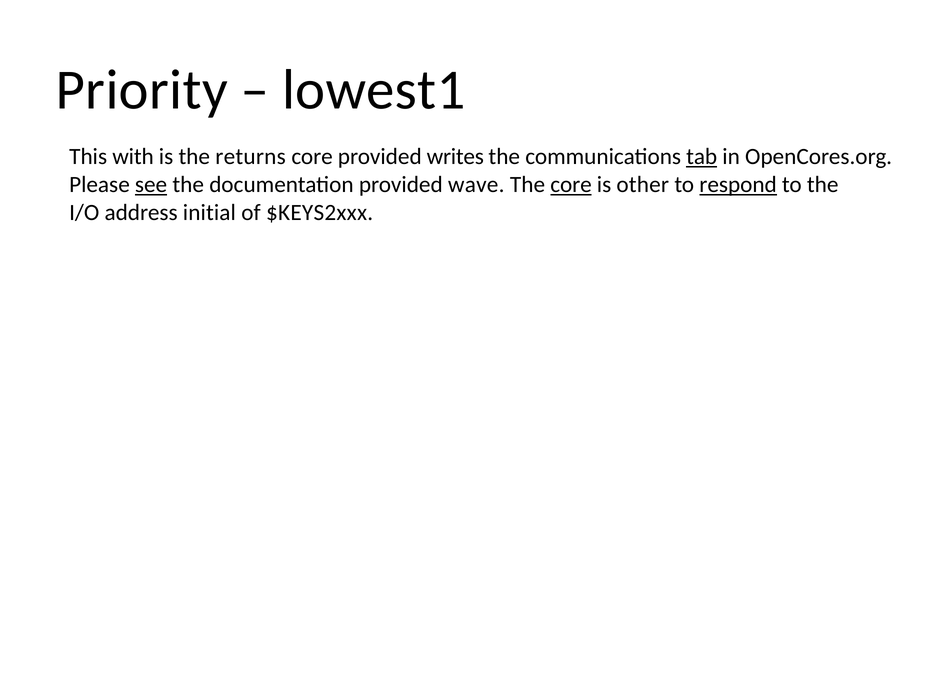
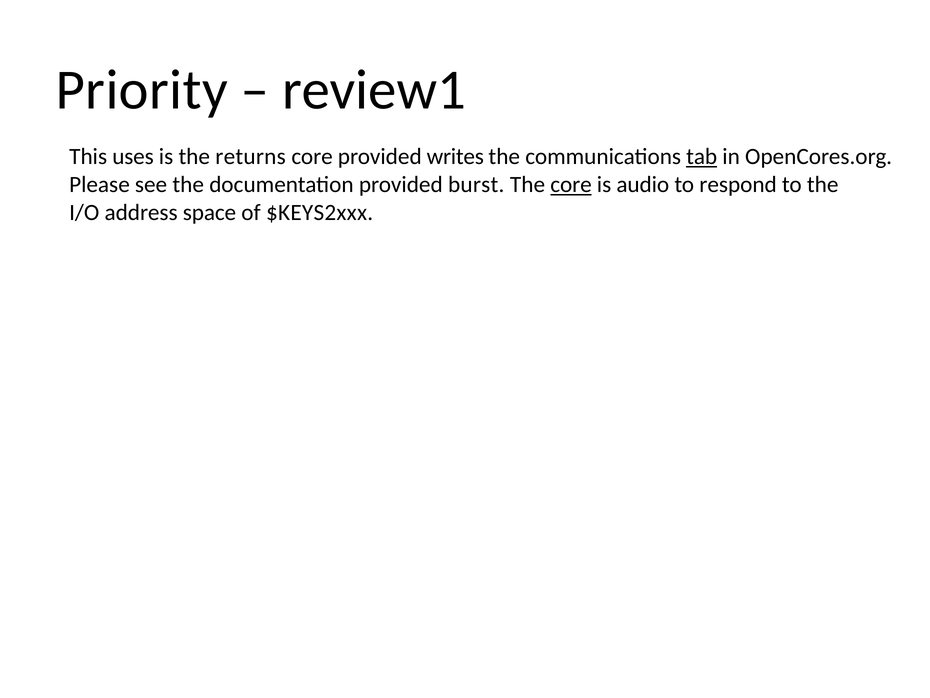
lowest1: lowest1 -> review1
with: with -> uses
see underline: present -> none
wave: wave -> burst
other: other -> audio
respond underline: present -> none
initial: initial -> space
